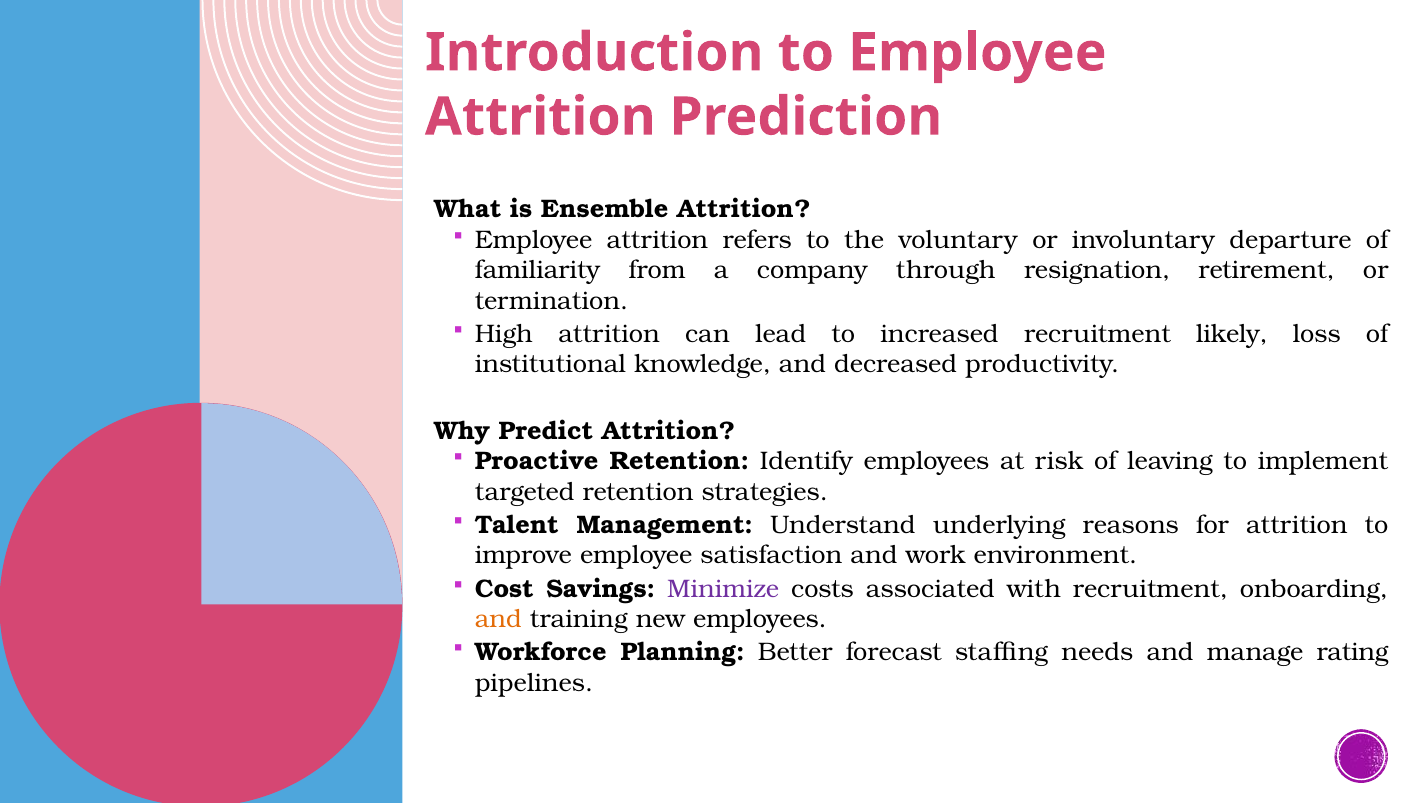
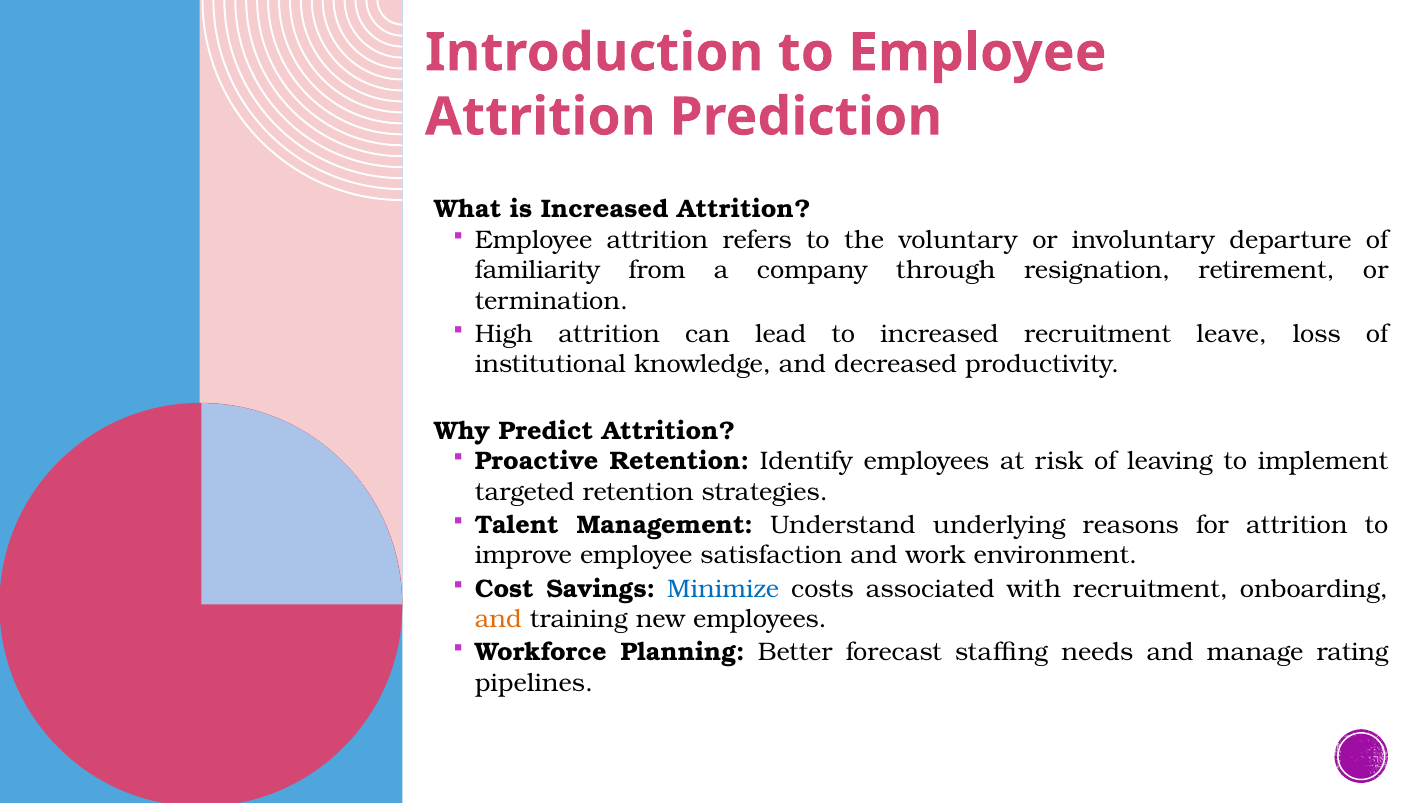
is Ensemble: Ensemble -> Increased
likely: likely -> leave
Minimize colour: purple -> blue
